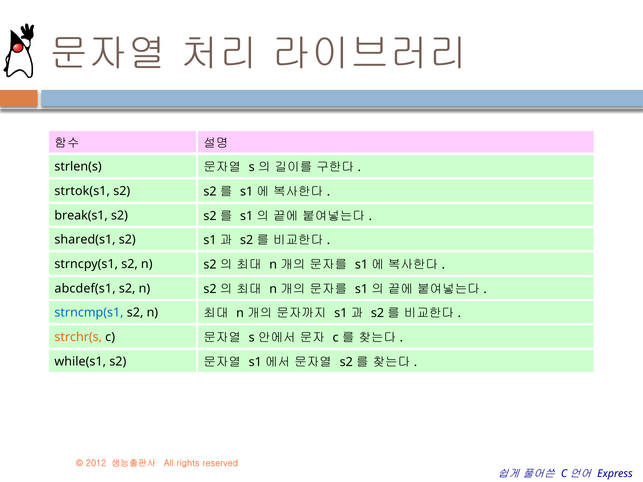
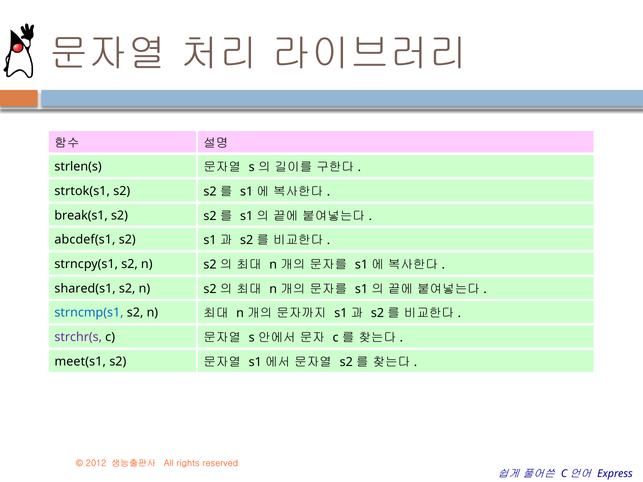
shared(s1: shared(s1 -> abcdef(s1
abcdef(s1: abcdef(s1 -> shared(s1
strchr(s colour: orange -> purple
while(s1: while(s1 -> meet(s1
